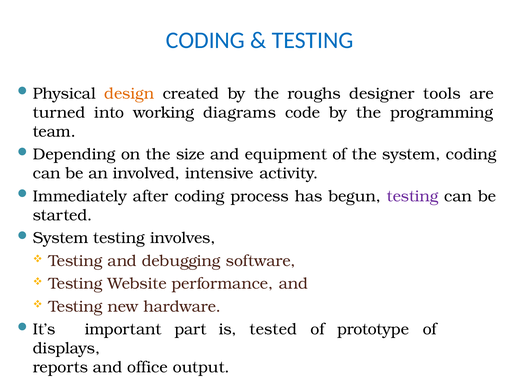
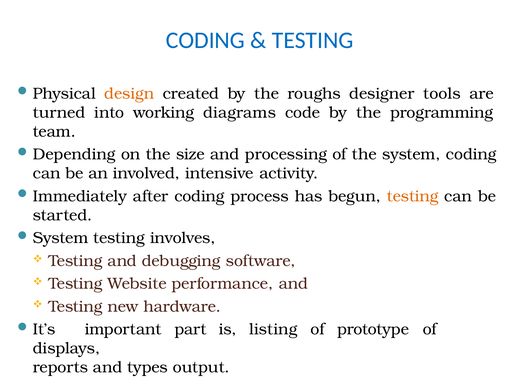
equipment: equipment -> processing
testing at (413, 196) colour: purple -> orange
tested: tested -> listing
office: office -> types
